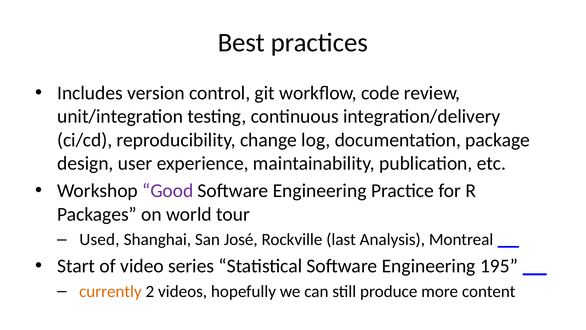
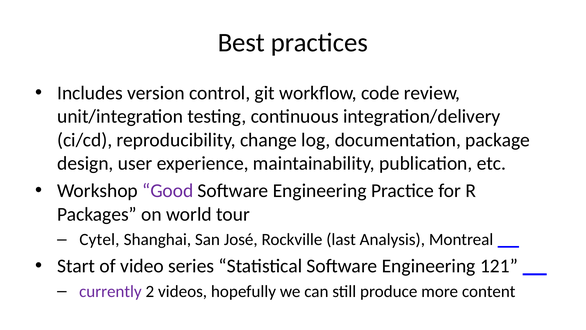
Used: Used -> Cytel
195: 195 -> 121
currently colour: orange -> purple
